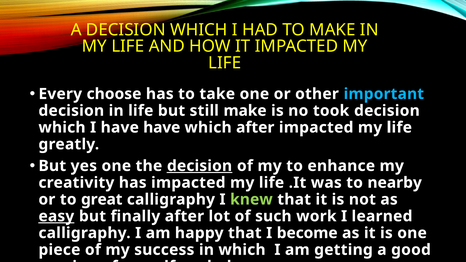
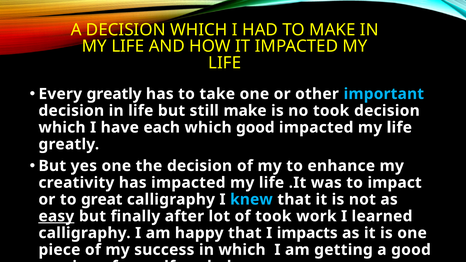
Every choose: choose -> greatly
have have: have -> each
which after: after -> good
decision at (200, 166) underline: present -> none
nearby: nearby -> impact
knew colour: light green -> light blue
of such: such -> took
become: become -> impacts
